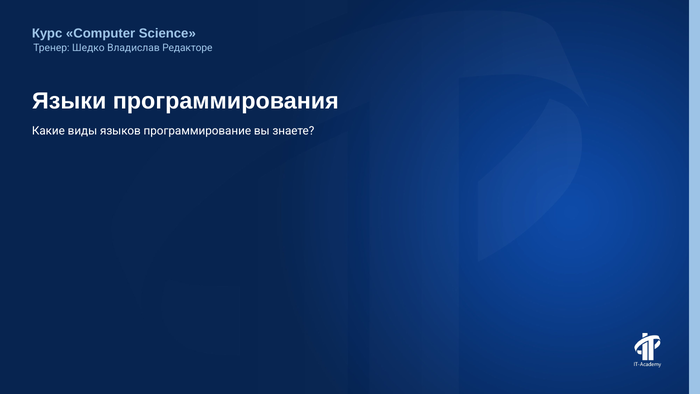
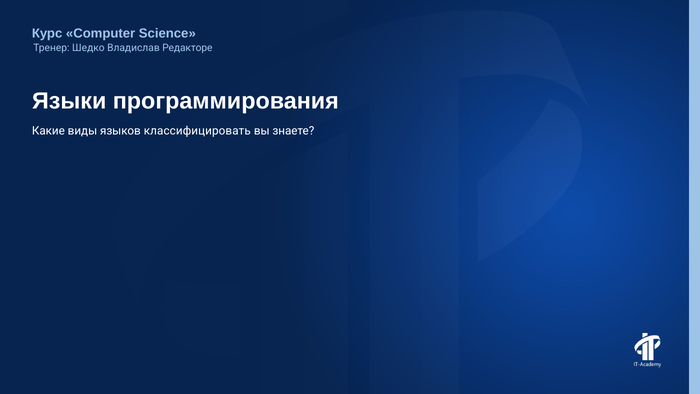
программирование: программирование -> классифицировать
